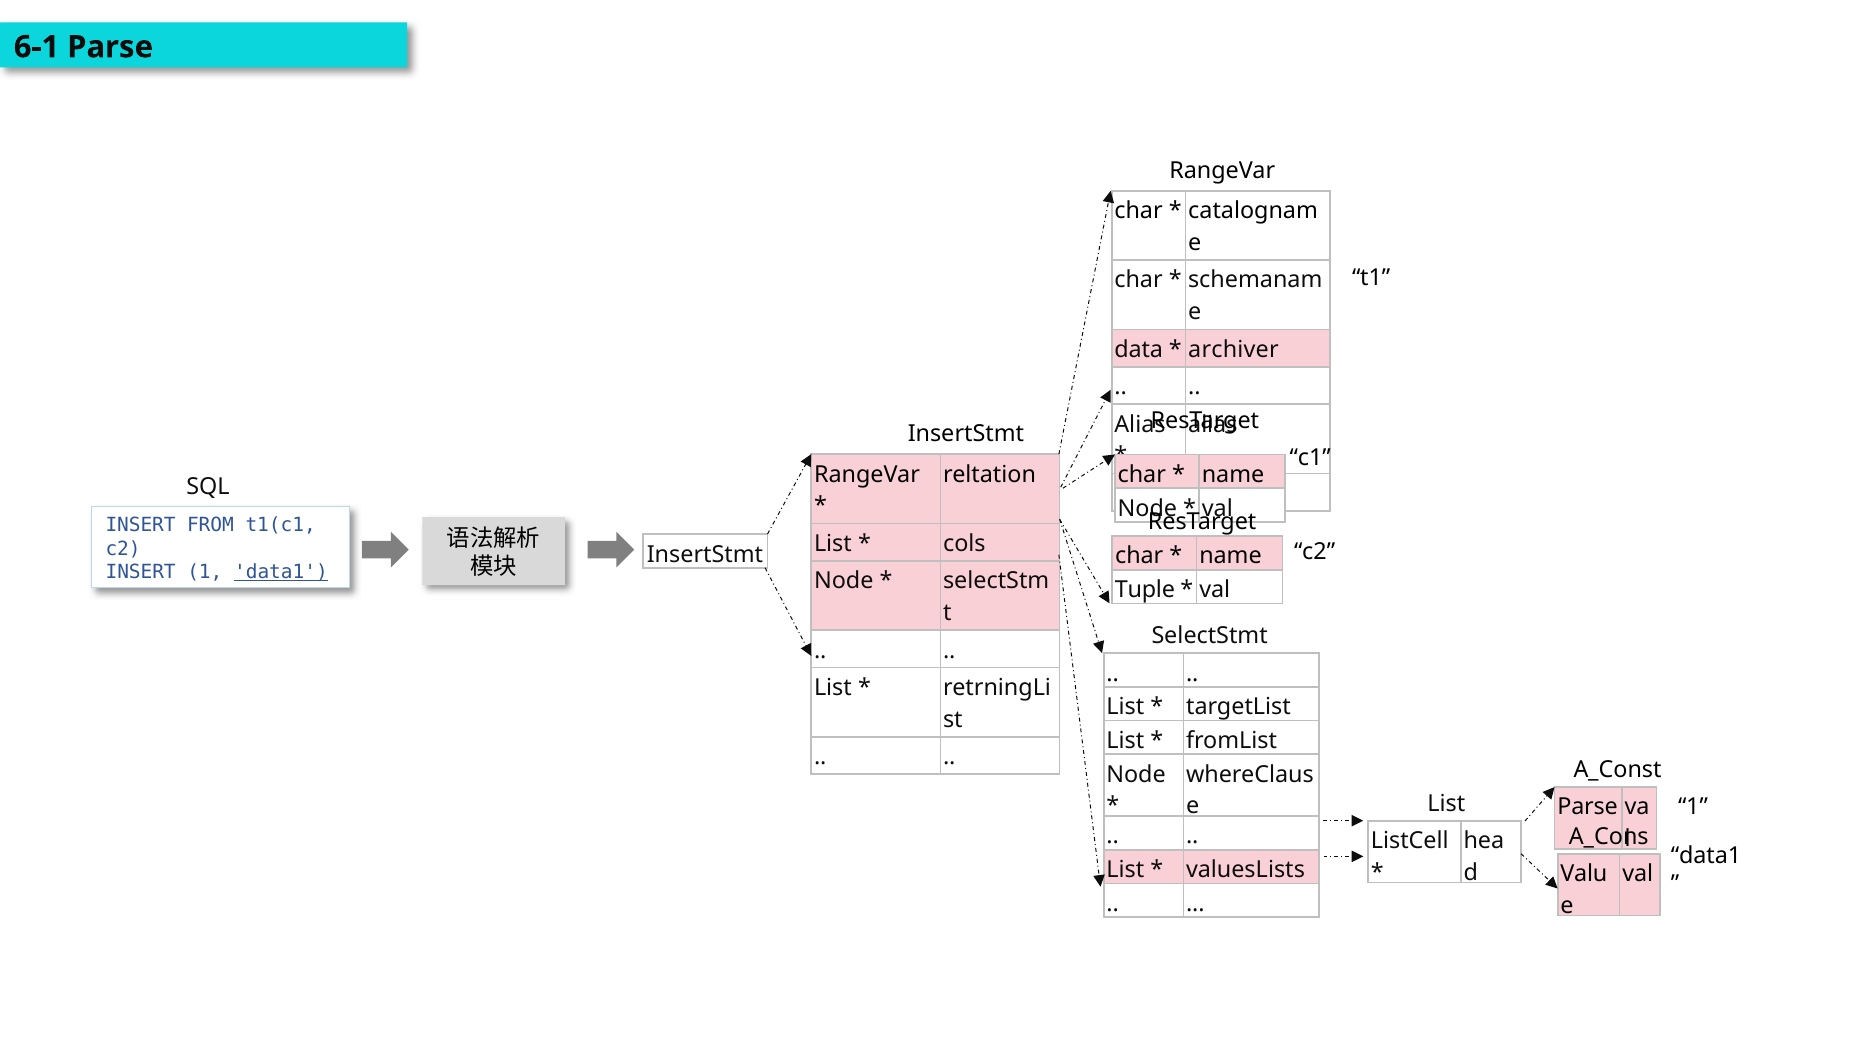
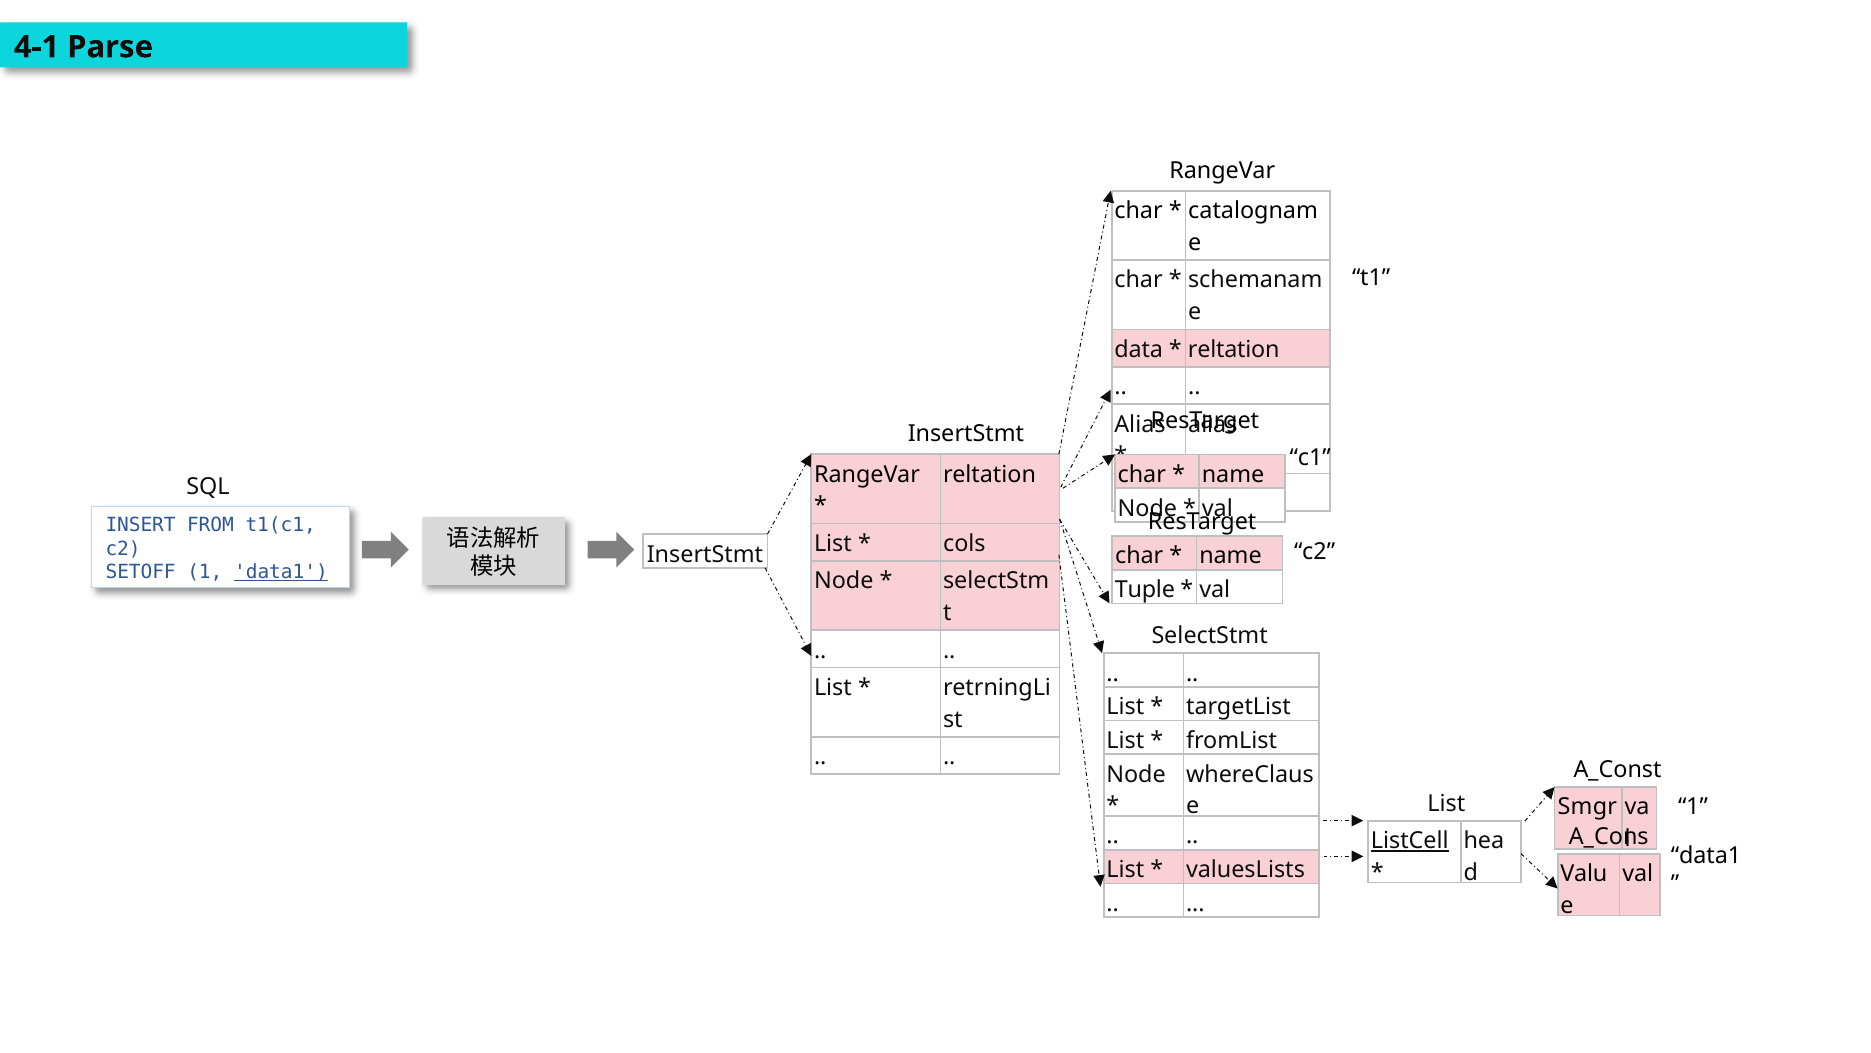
6-1: 6-1 -> 4-1
archiver at (1233, 349): archiver -> reltation
INSERT at (141, 572): INSERT -> SETOFF
Parse at (1588, 807): Parse -> Smgr
ListCell underline: none -> present
